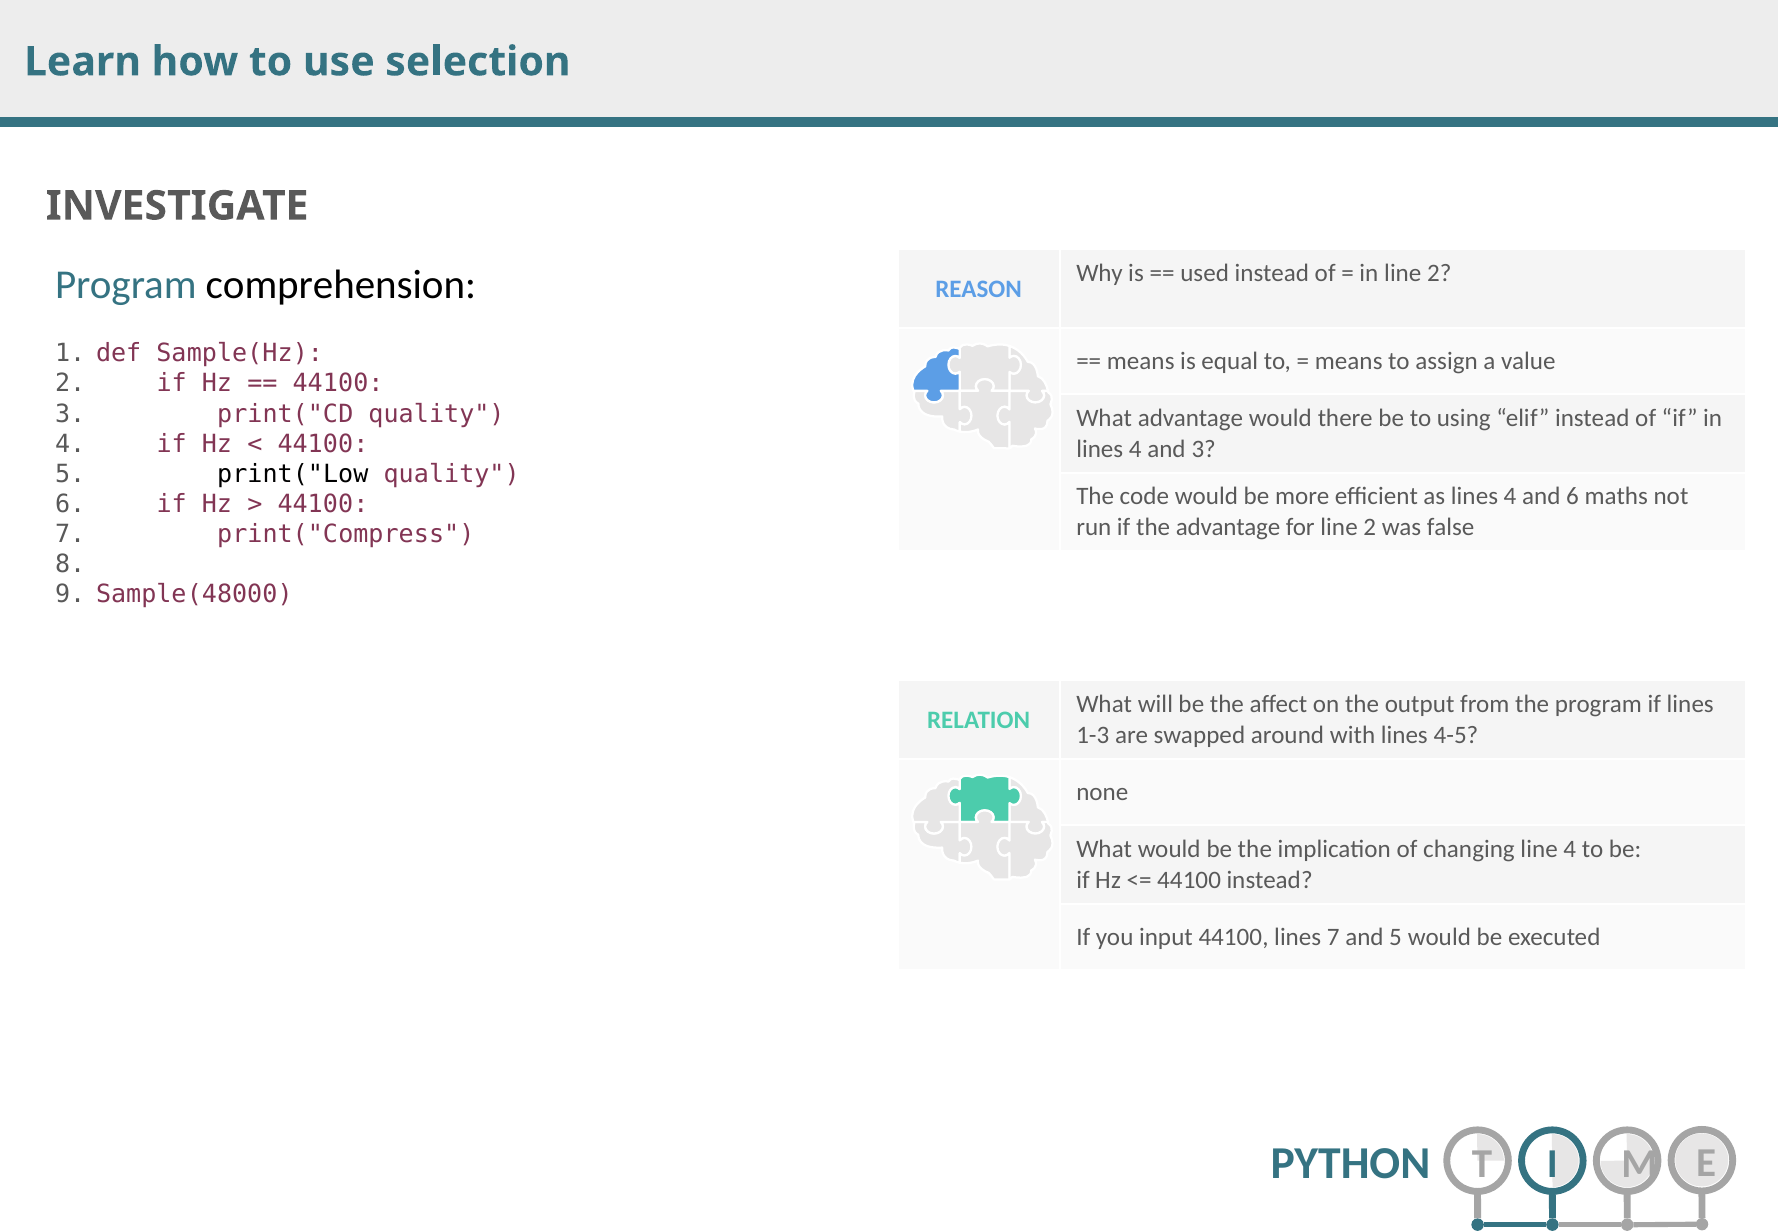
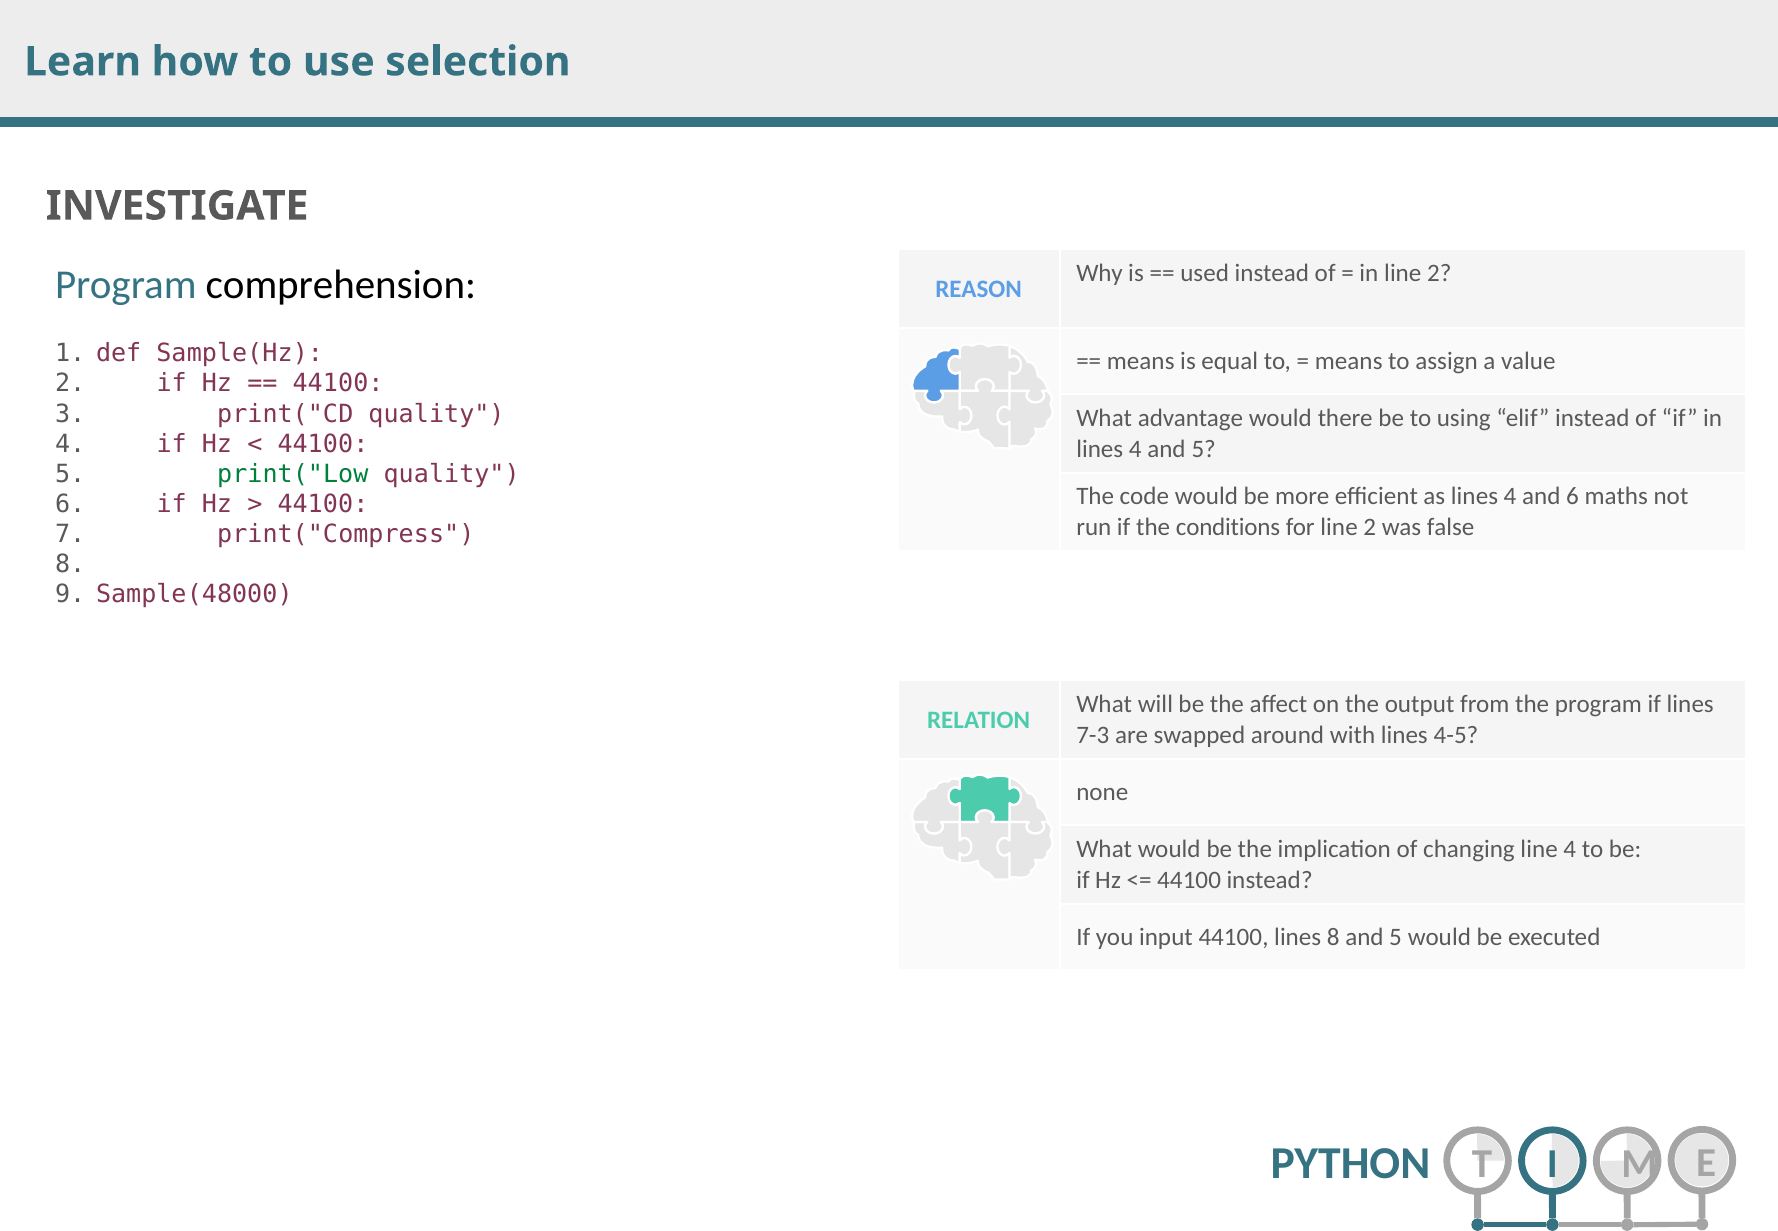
4 and 3: 3 -> 5
print("Low colour: black -> green
the advantage: advantage -> conditions
1-3: 1-3 -> 7-3
lines 7: 7 -> 8
